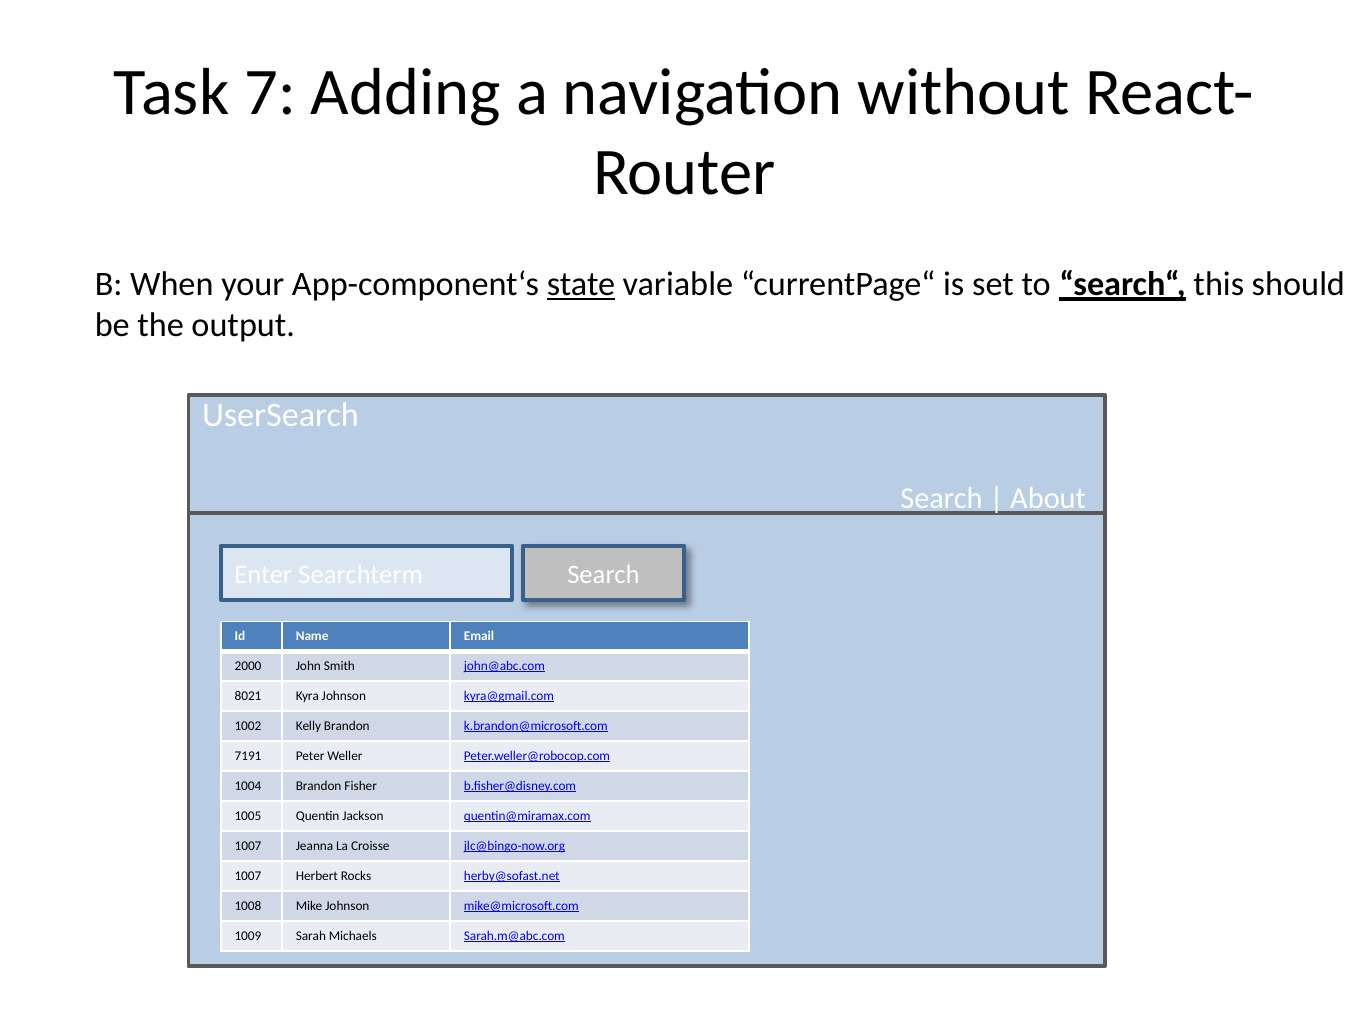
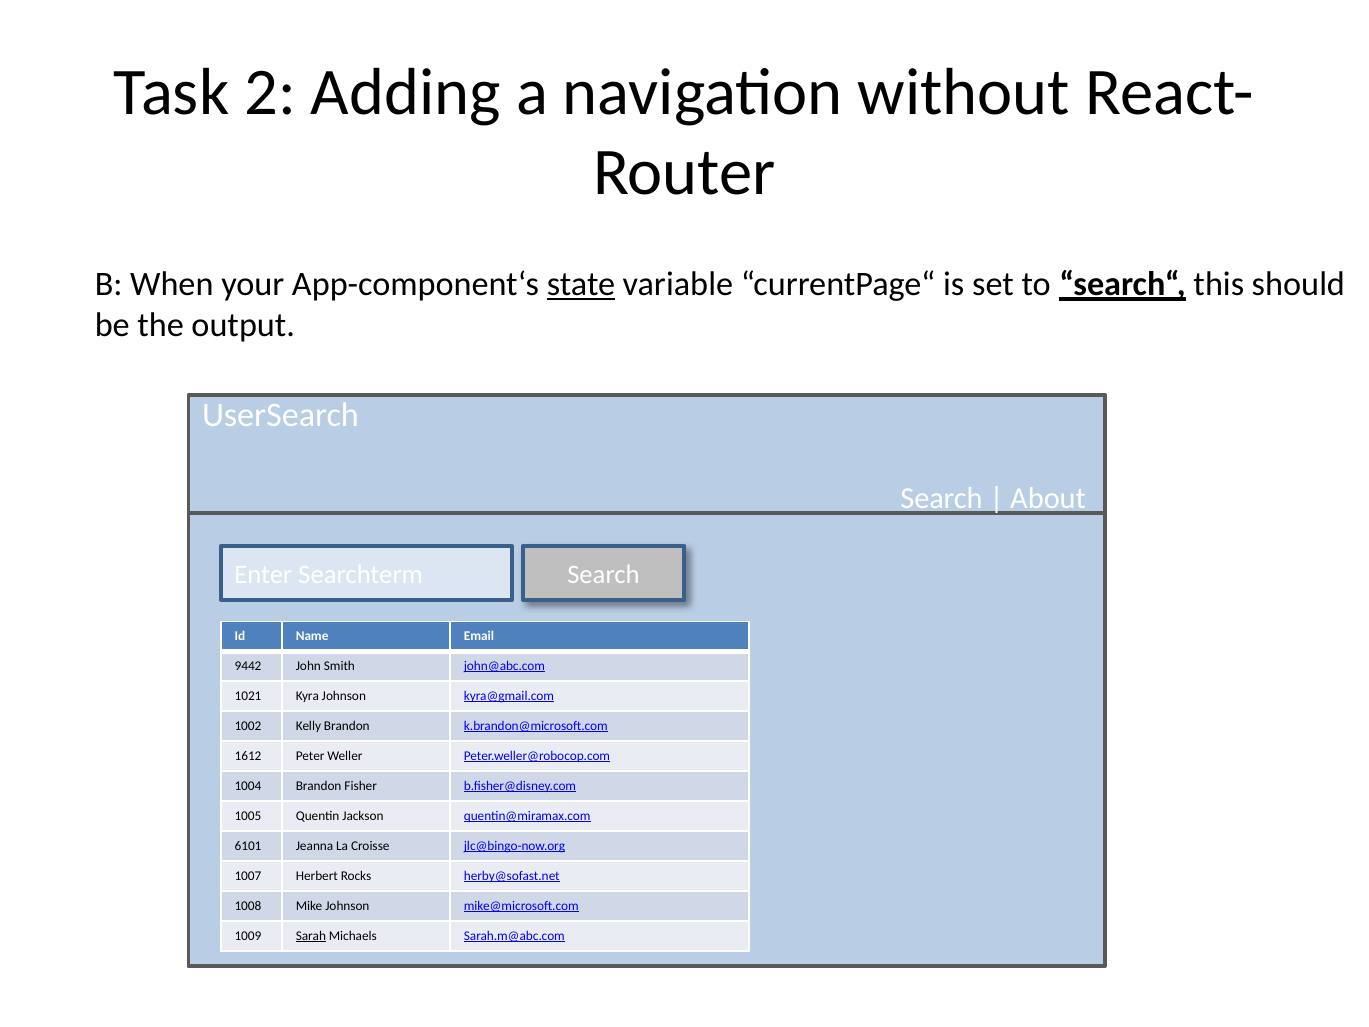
7: 7 -> 2
2000: 2000 -> 9442
8021: 8021 -> 1021
7191: 7191 -> 1612
1007 at (248, 846): 1007 -> 6101
Sarah underline: none -> present
